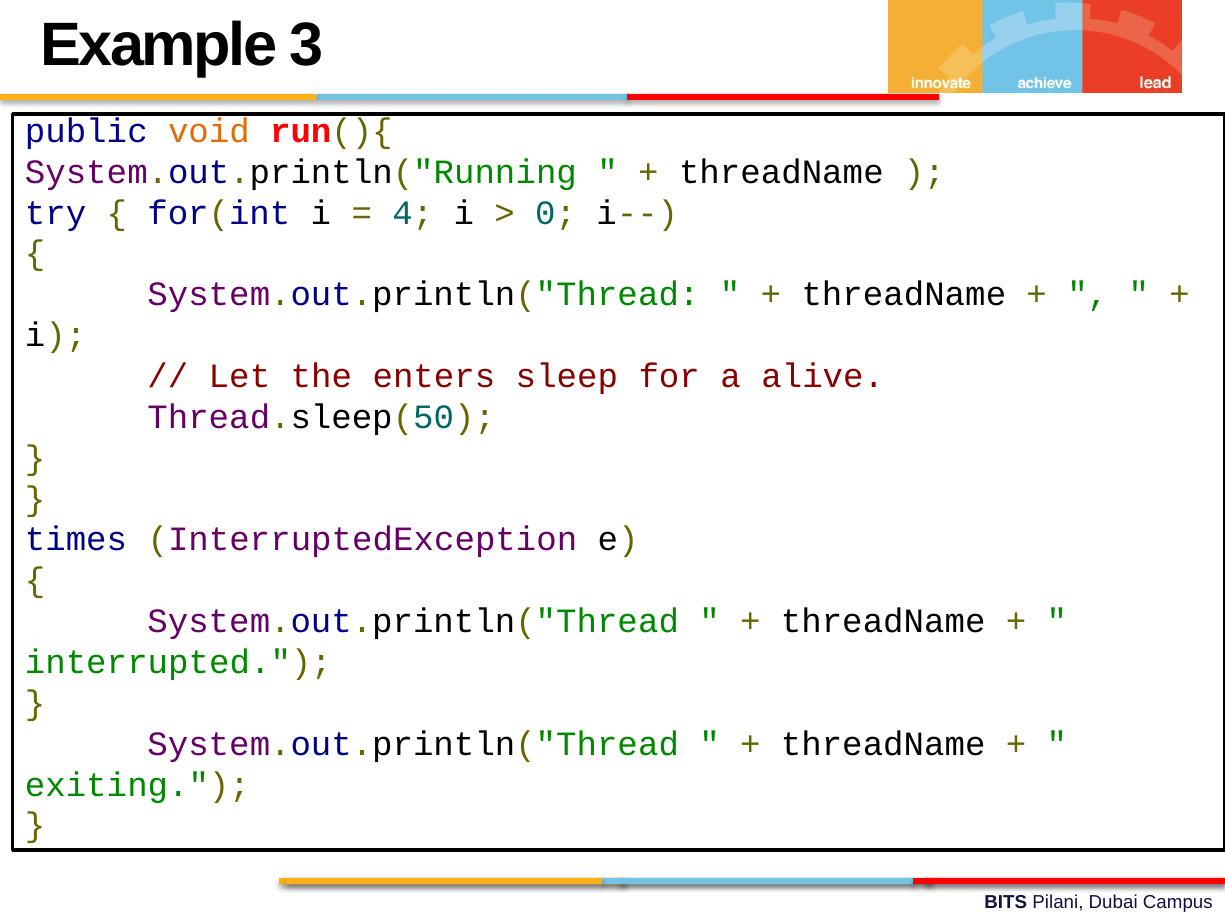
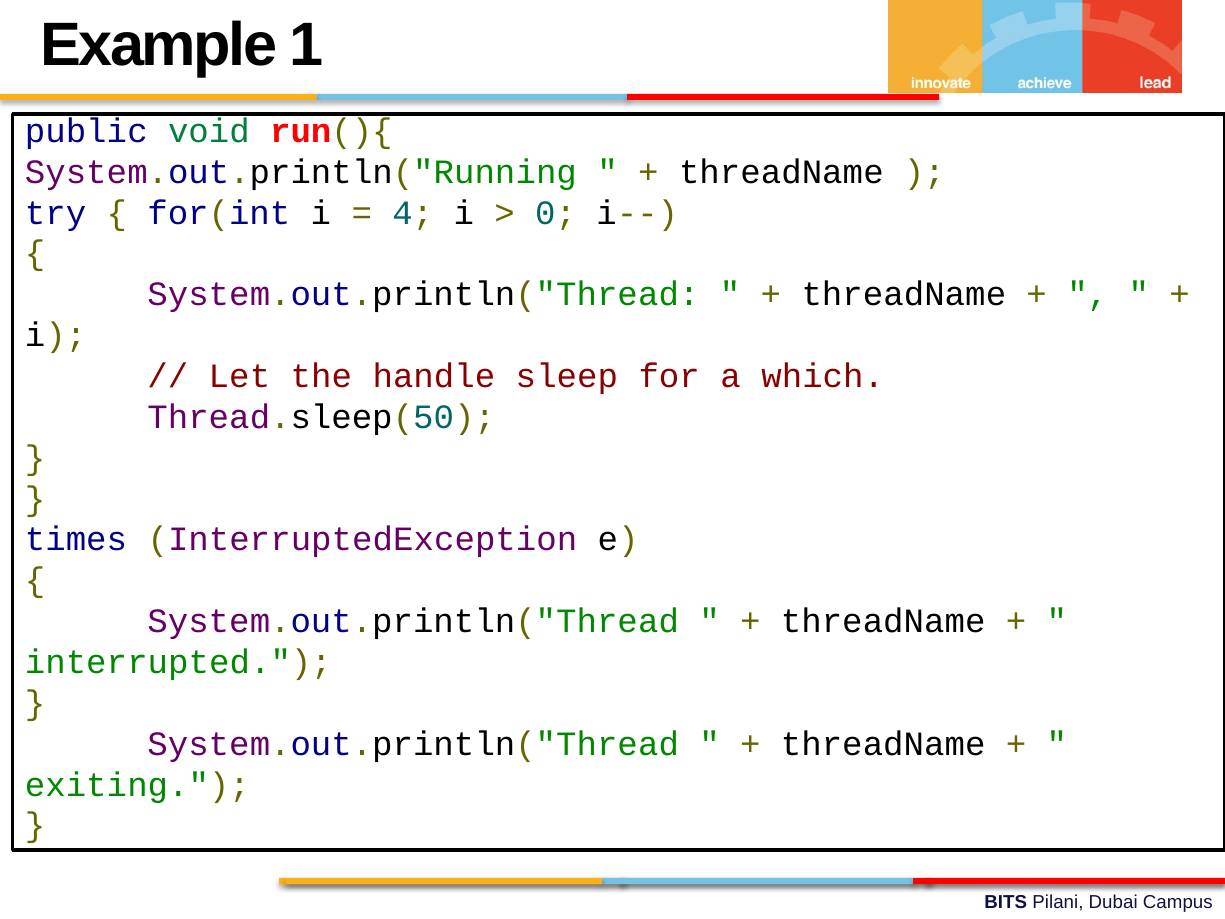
3: 3 -> 1
void colour: orange -> green
enters: enters -> handle
alive: alive -> which
